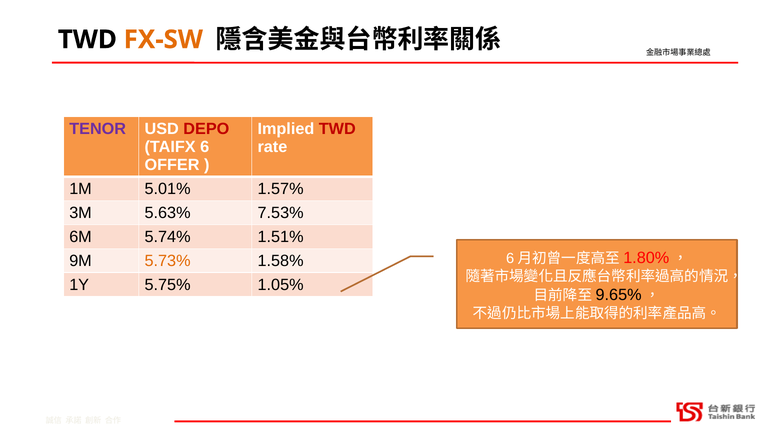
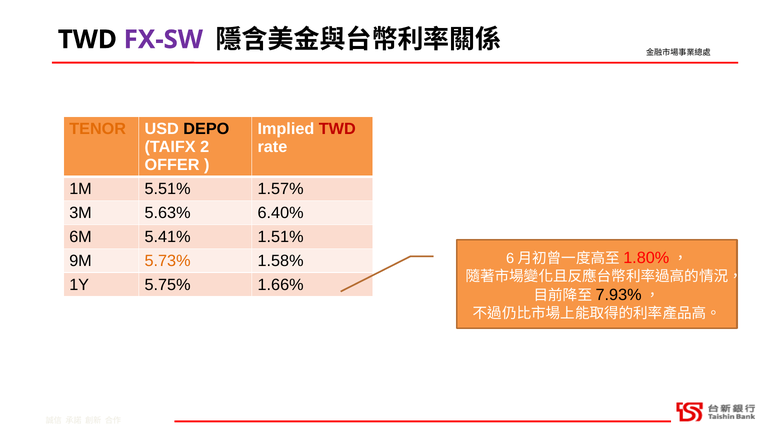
FX-SW colour: orange -> purple
TENOR colour: purple -> orange
DEPO colour: red -> black
6: 6 -> 2
5.01%: 5.01% -> 5.51%
7.53%: 7.53% -> 6.40%
5.74%: 5.74% -> 5.41%
1.05%: 1.05% -> 1.66%
9.65%: 9.65% -> 7.93%
